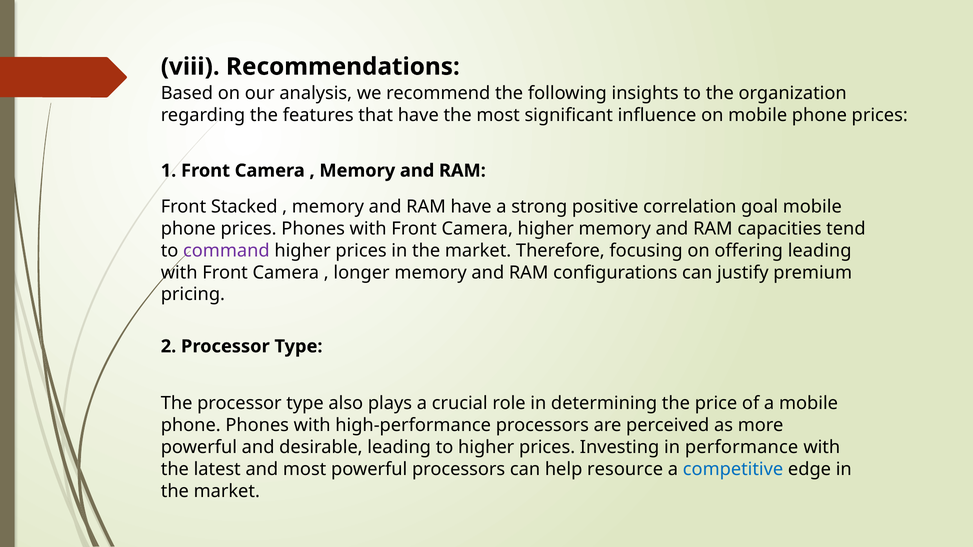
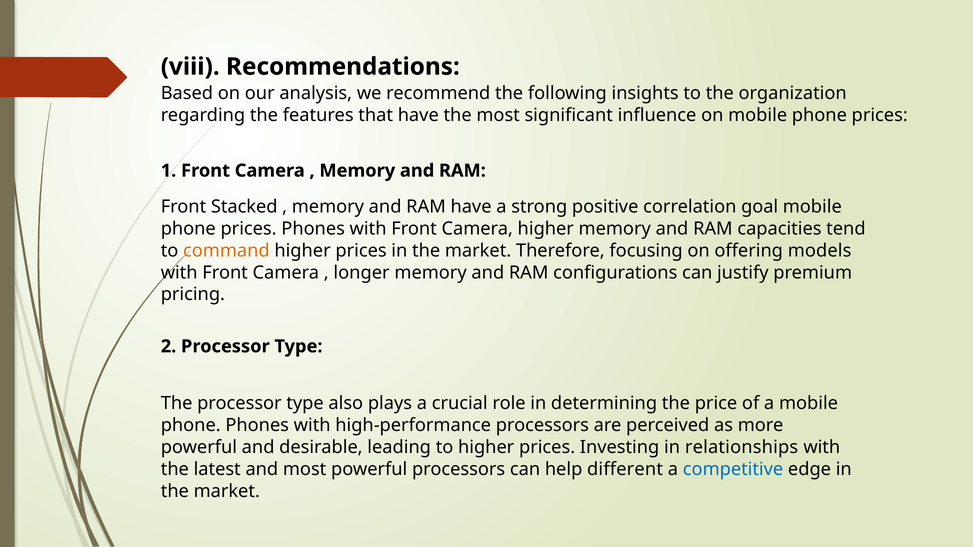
command colour: purple -> orange
offering leading: leading -> models
performance: performance -> relationships
resource: resource -> different
